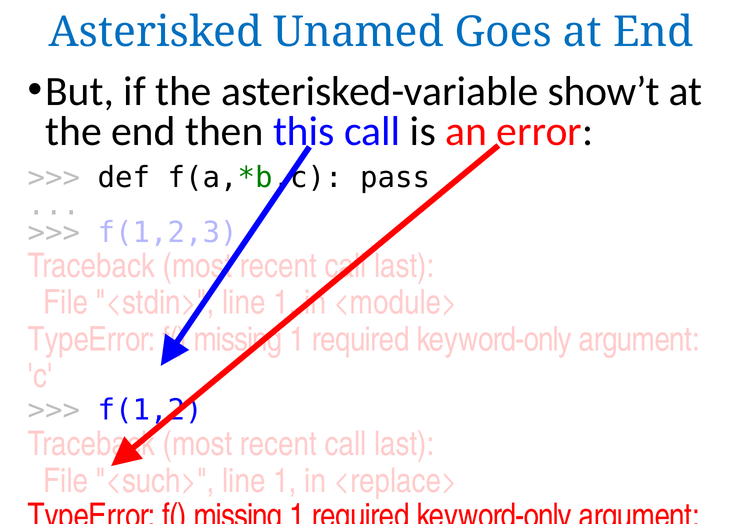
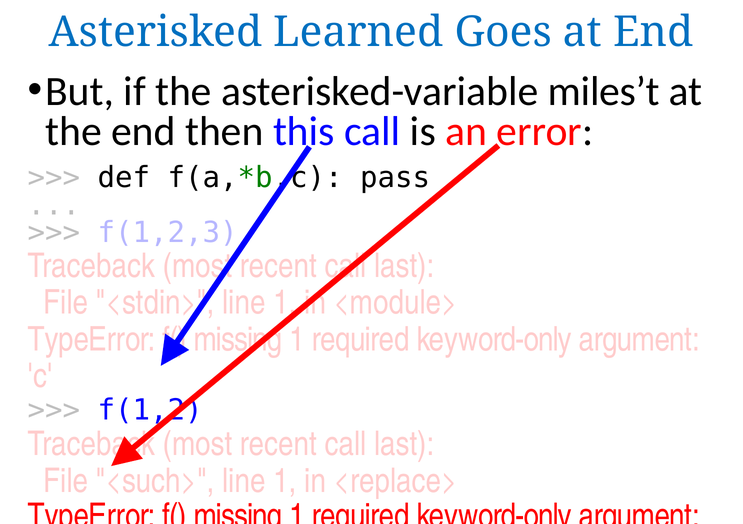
Unamed: Unamed -> Learned
show’t: show’t -> miles’t
